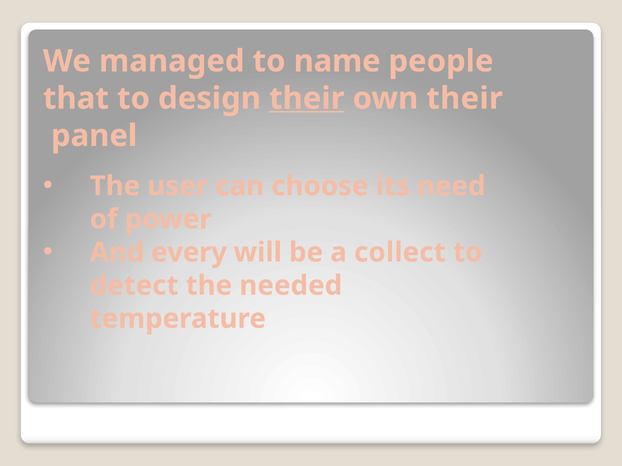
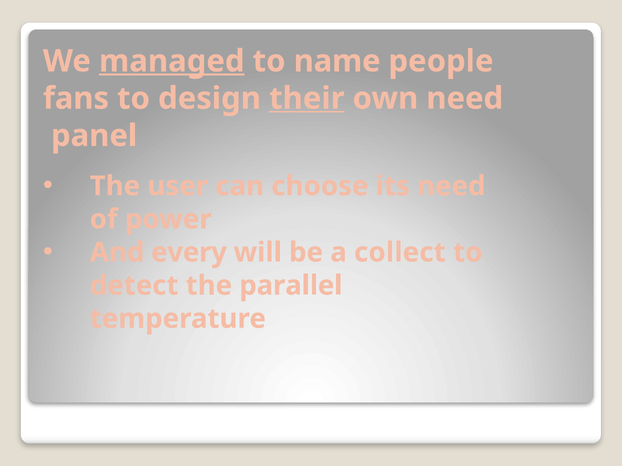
managed underline: none -> present
that: that -> fans
own their: their -> need
needed: needed -> parallel
